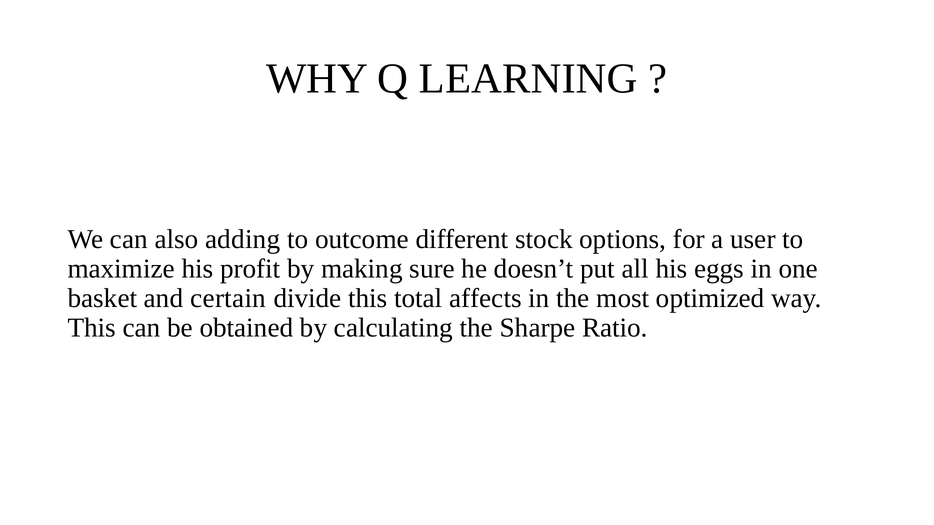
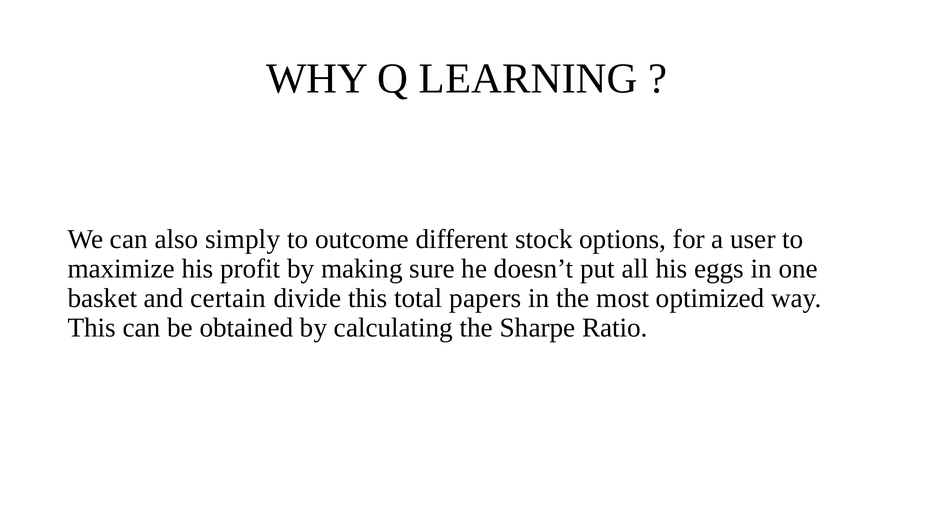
adding: adding -> simply
affects: affects -> papers
